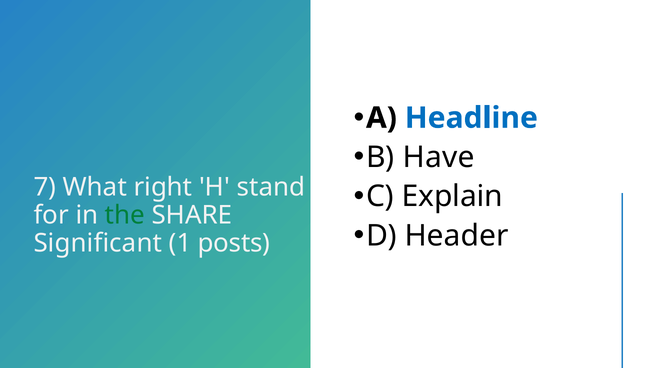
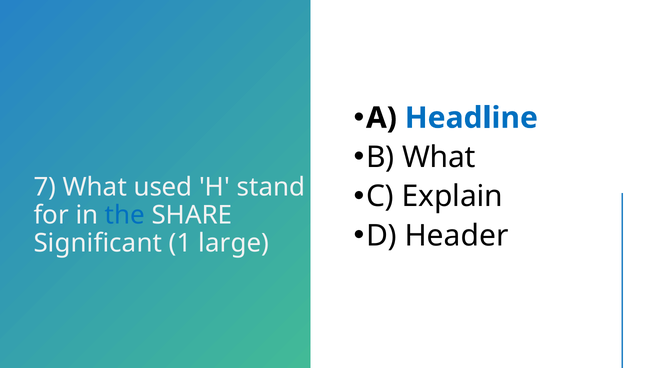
B Have: Have -> What
right: right -> used
the colour: green -> blue
posts: posts -> large
